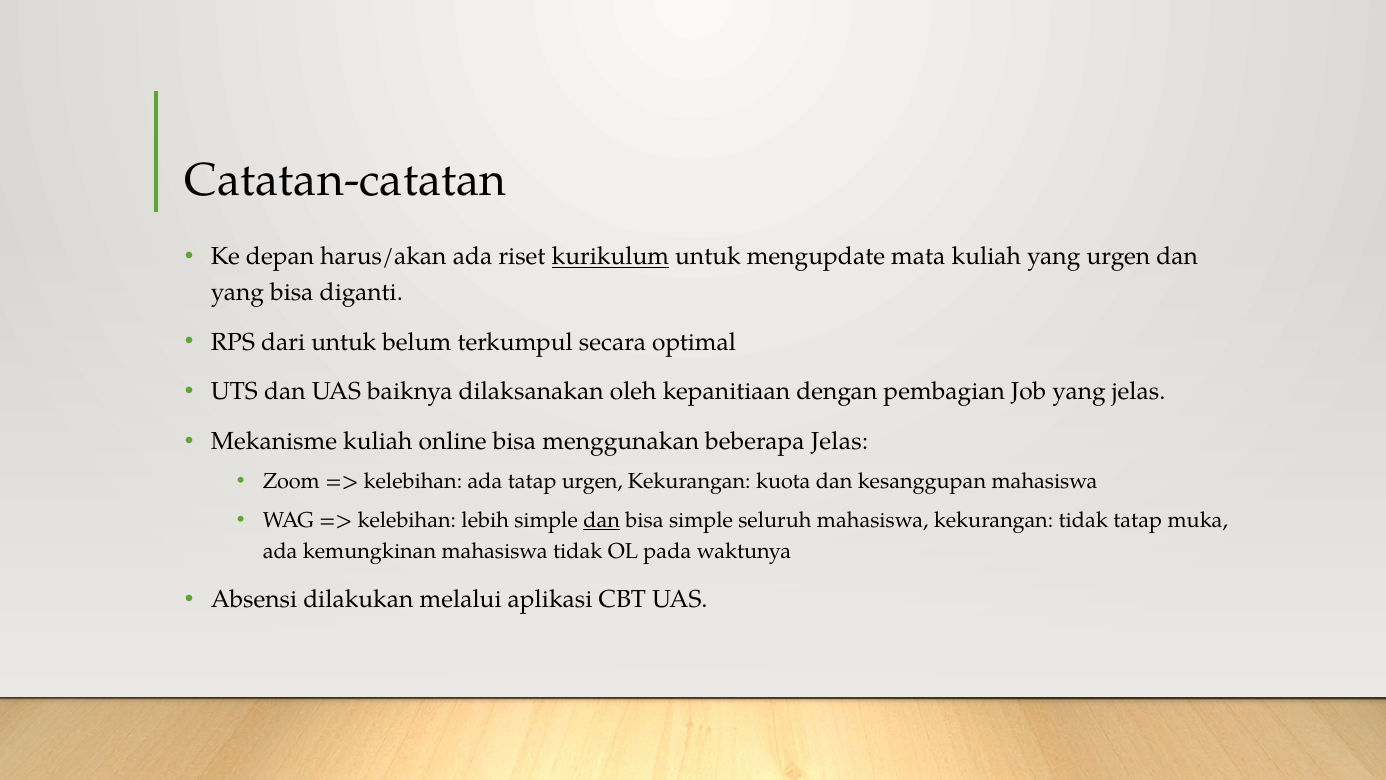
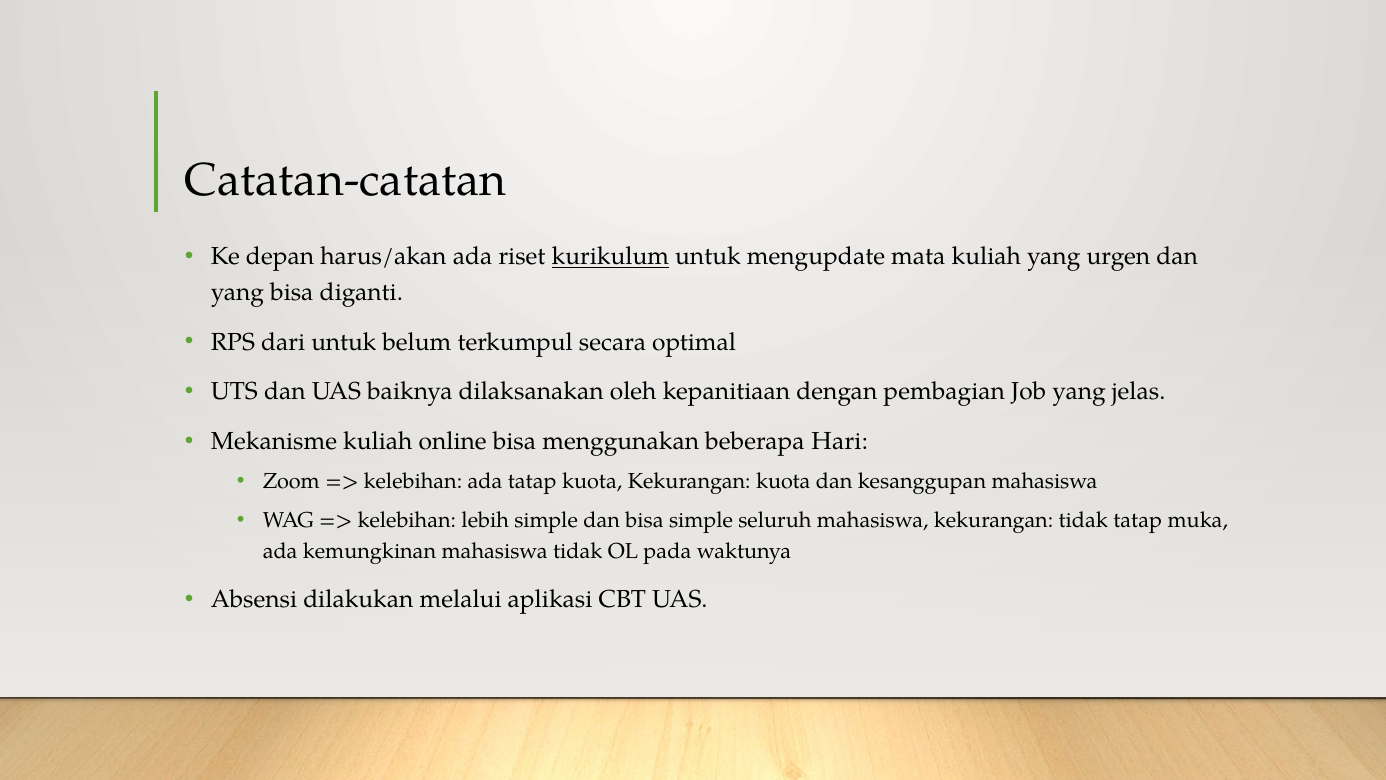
beberapa Jelas: Jelas -> Hari
tatap urgen: urgen -> kuota
dan at (602, 520) underline: present -> none
